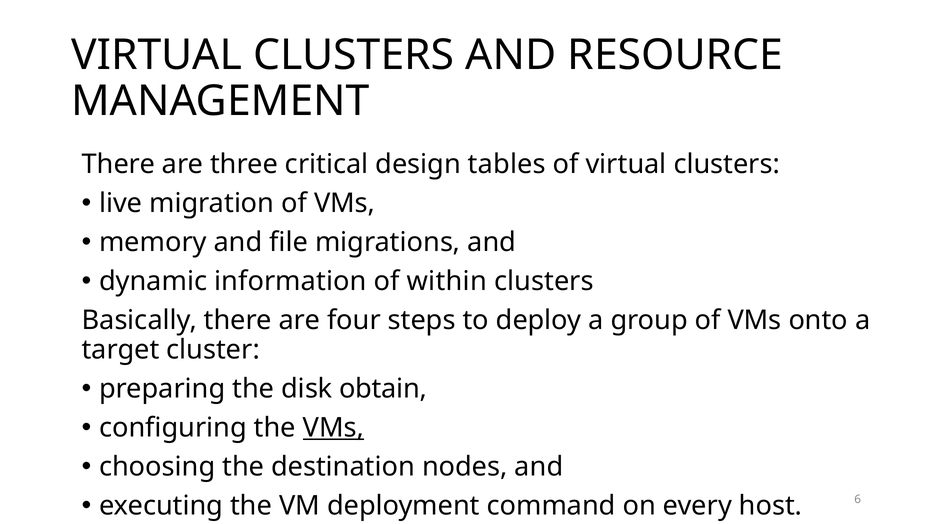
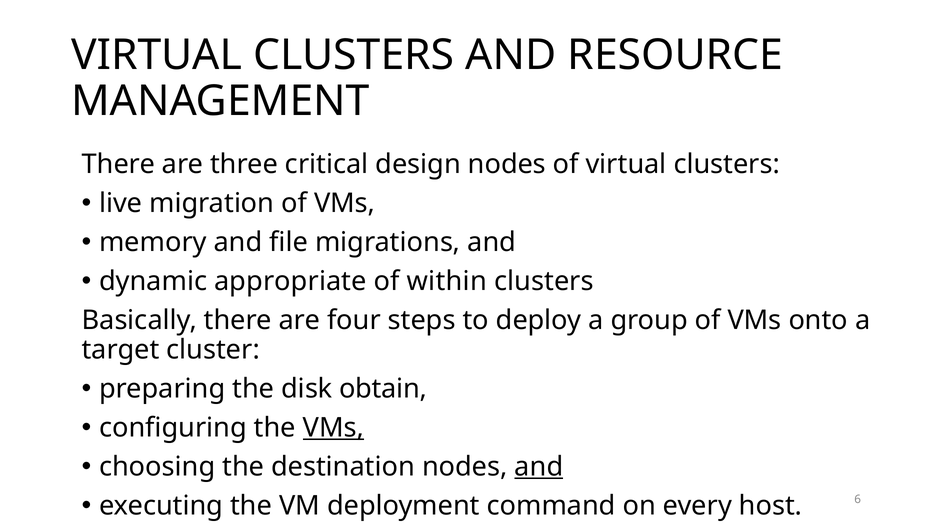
design tables: tables -> nodes
information: information -> appropriate
and at (539, 467) underline: none -> present
